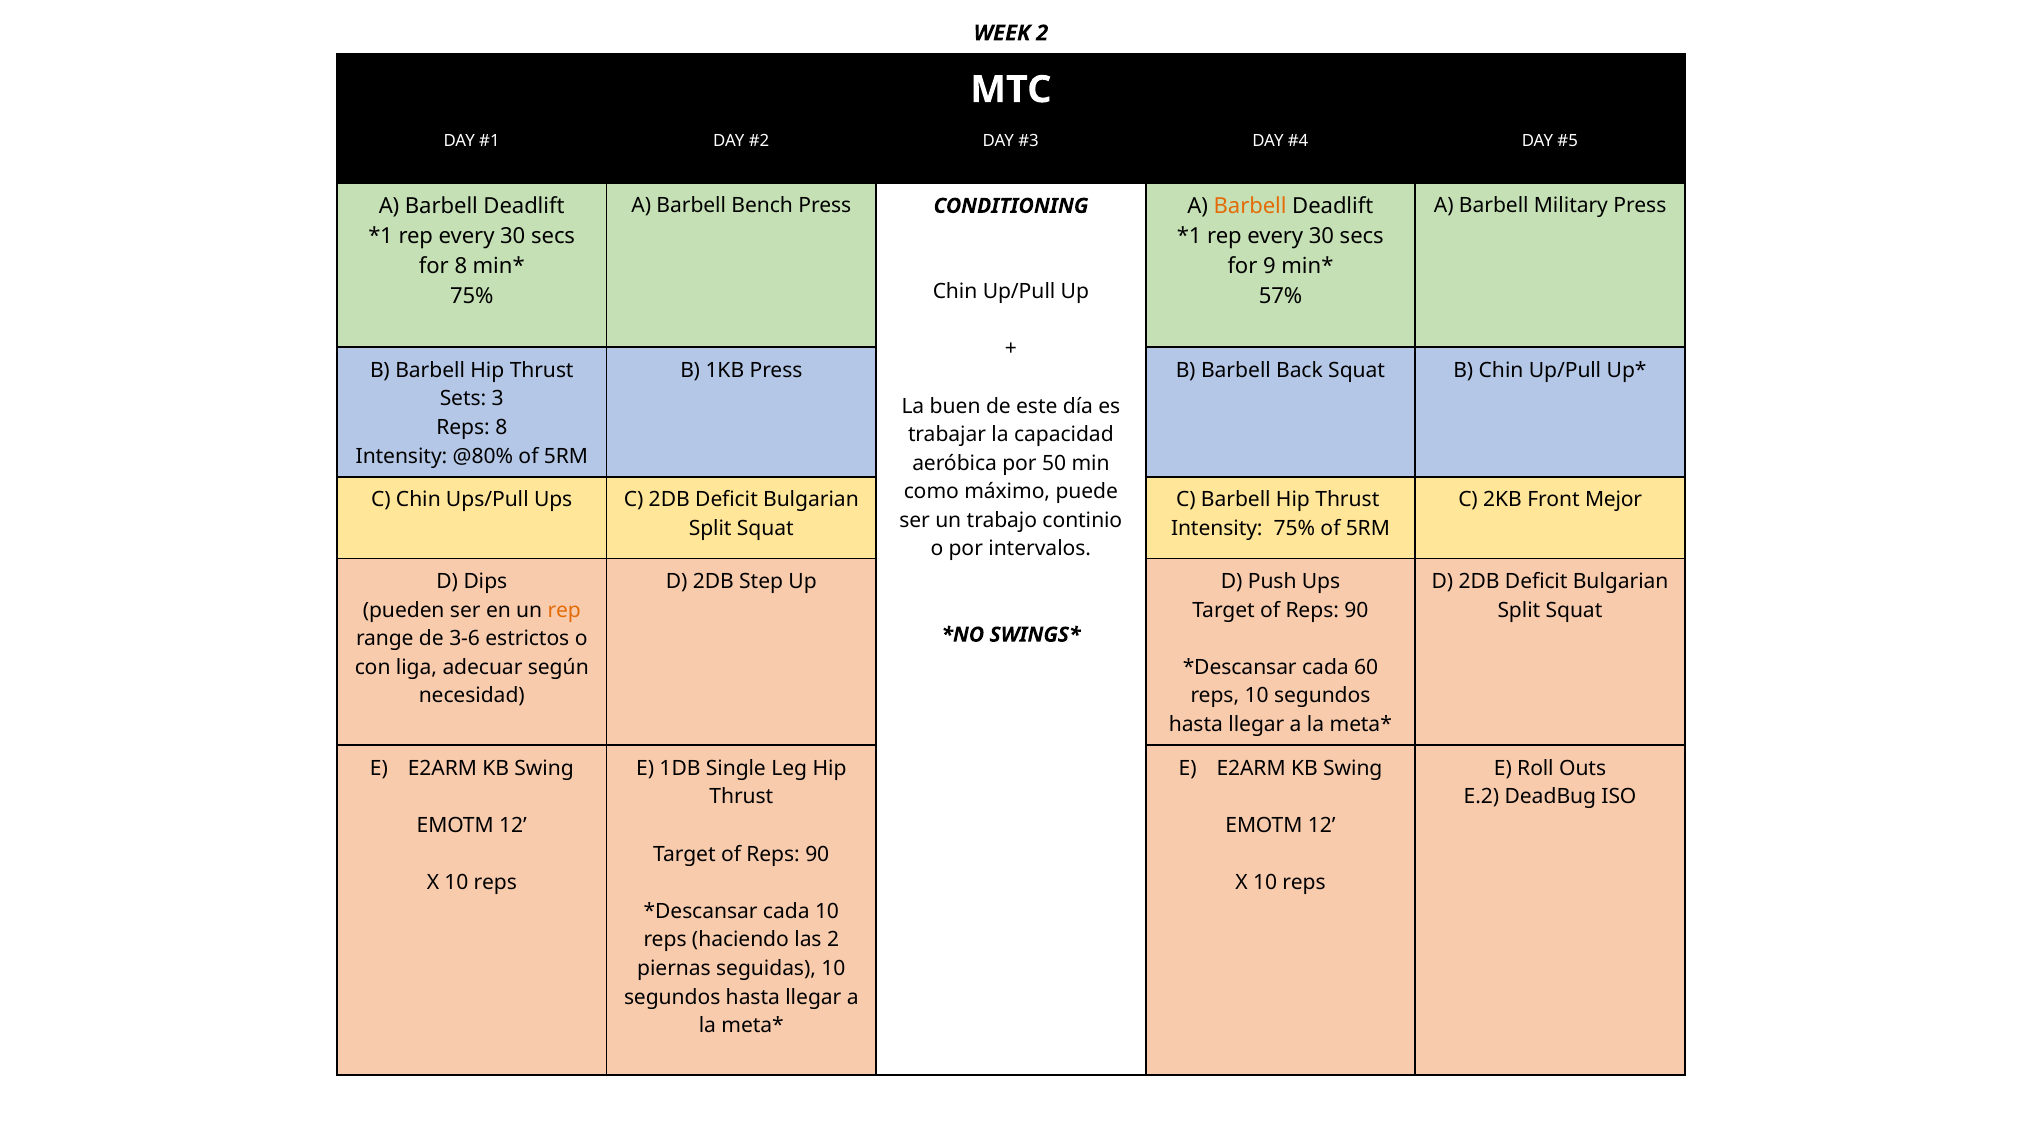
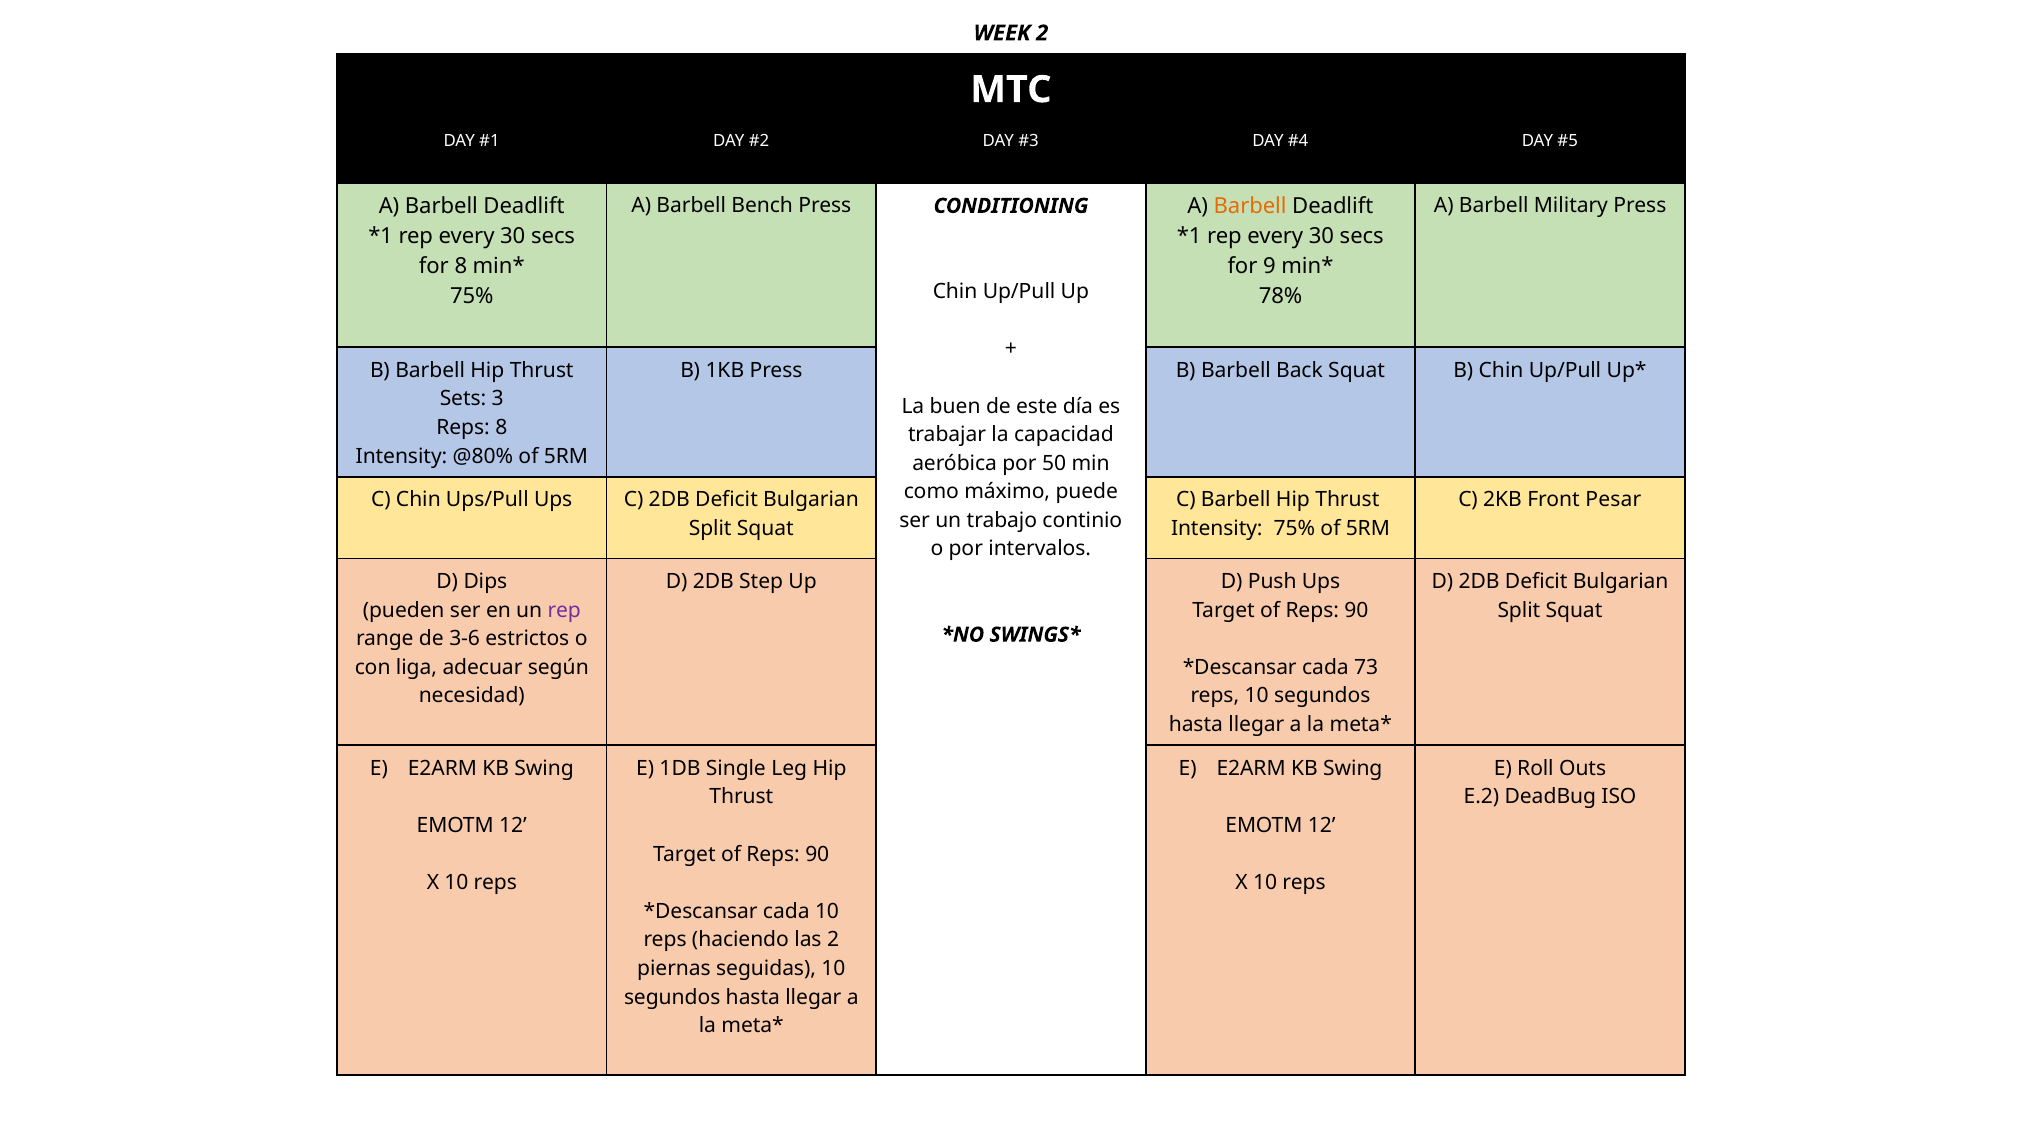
57%: 57% -> 78%
Mejor: Mejor -> Pesar
rep at (564, 610) colour: orange -> purple
60: 60 -> 73
